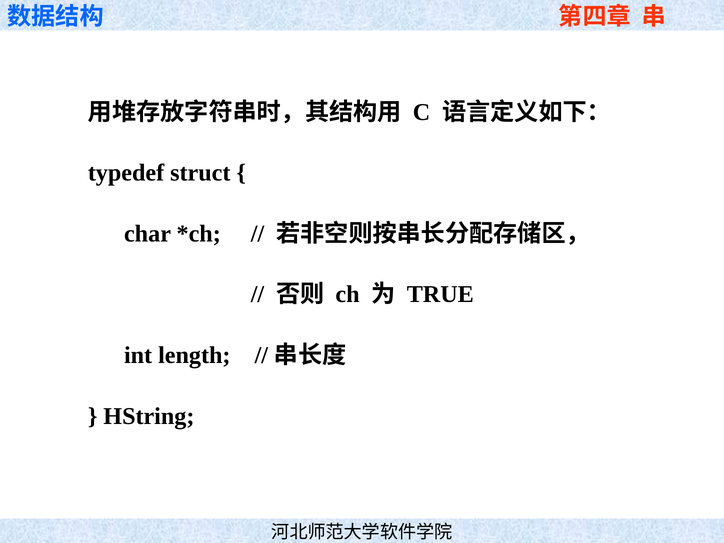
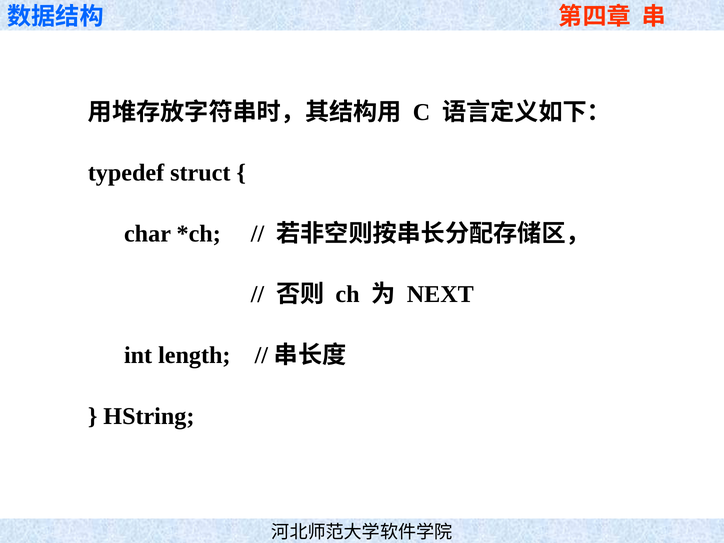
TRUE: TRUE -> NEXT
